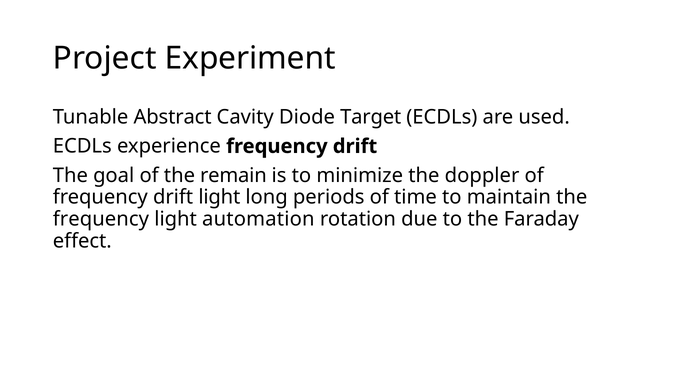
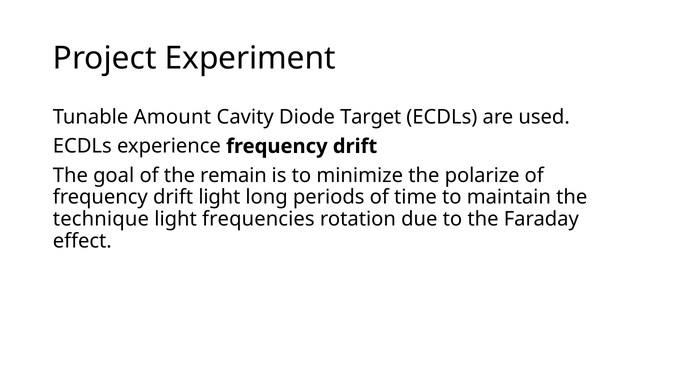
Abstract: Abstract -> Amount
doppler: doppler -> polarize
frequency at (101, 219): frequency -> technique
automation: automation -> frequencies
